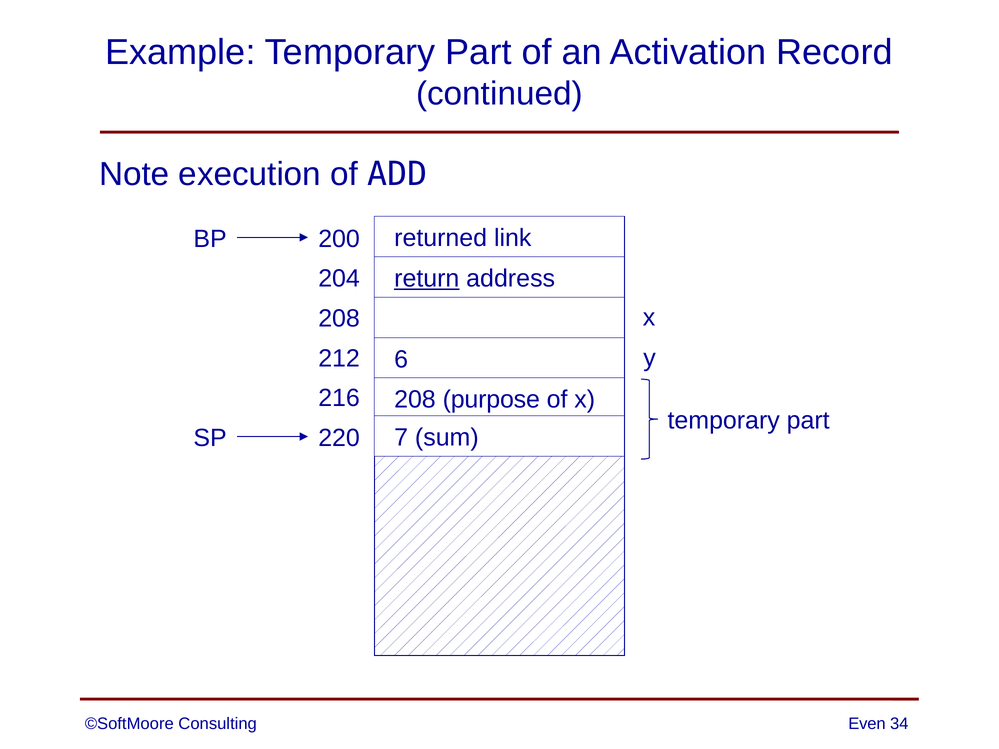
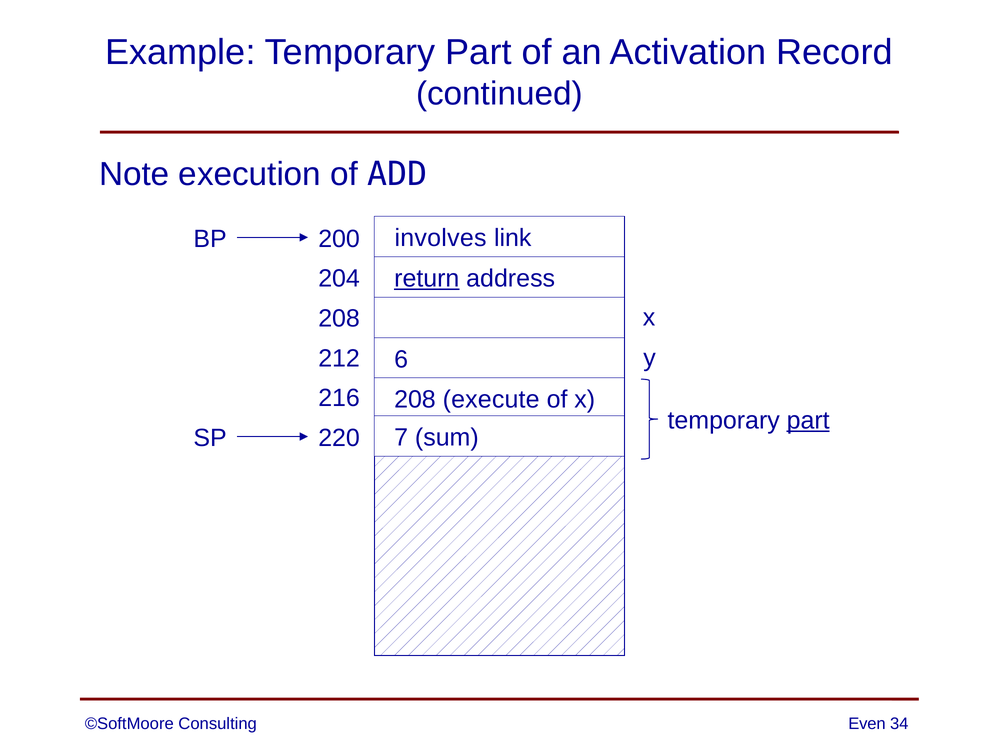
returned: returned -> involves
purpose: purpose -> execute
part at (808, 421) underline: none -> present
